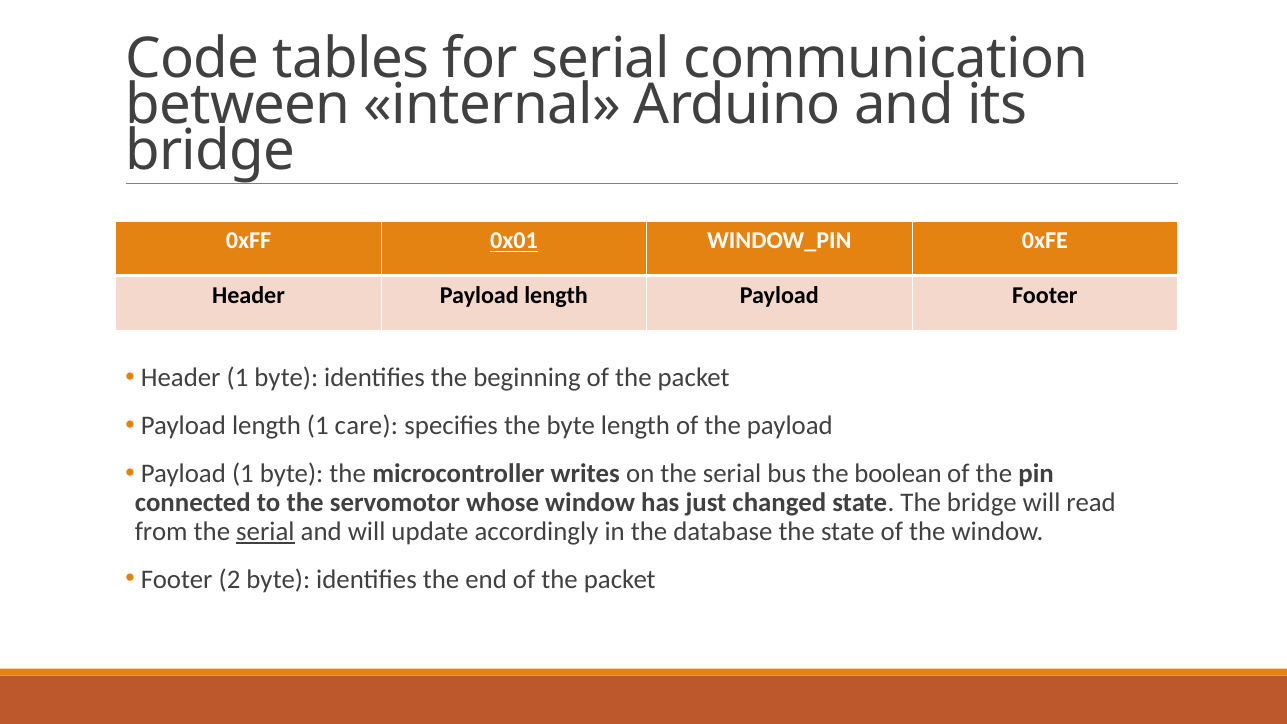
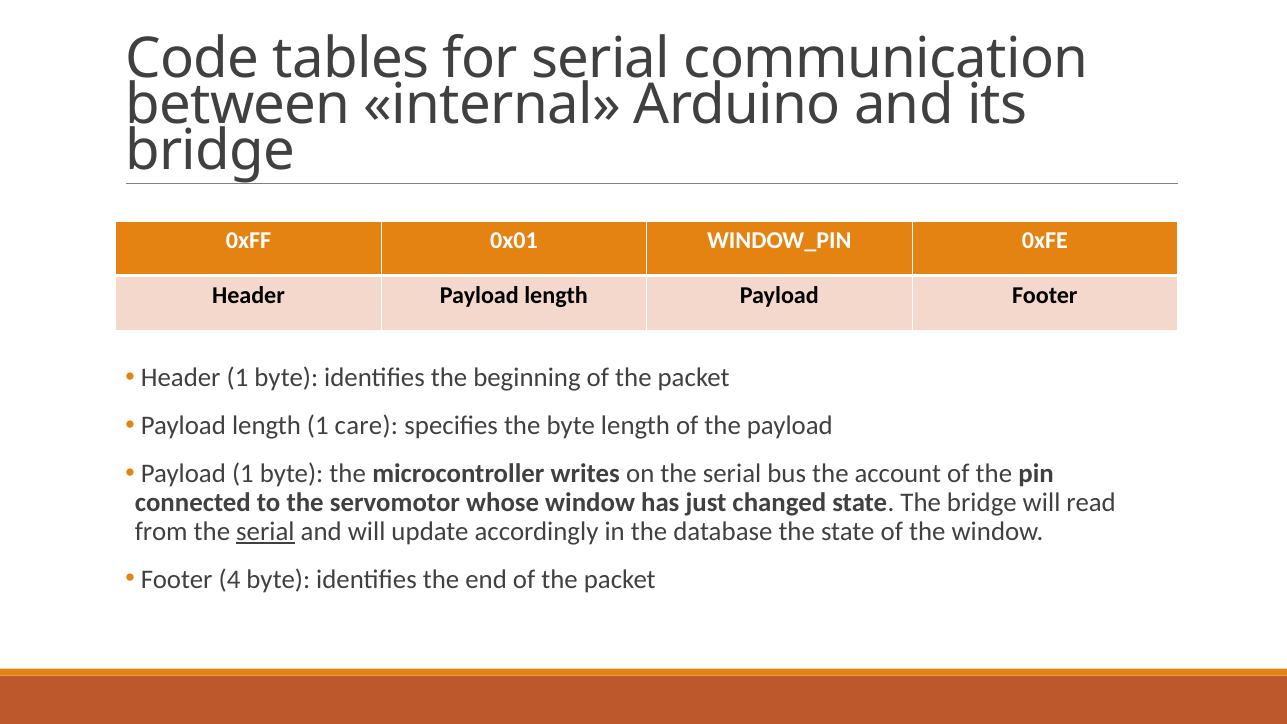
0x01 underline: present -> none
boolean: boolean -> account
2: 2 -> 4
